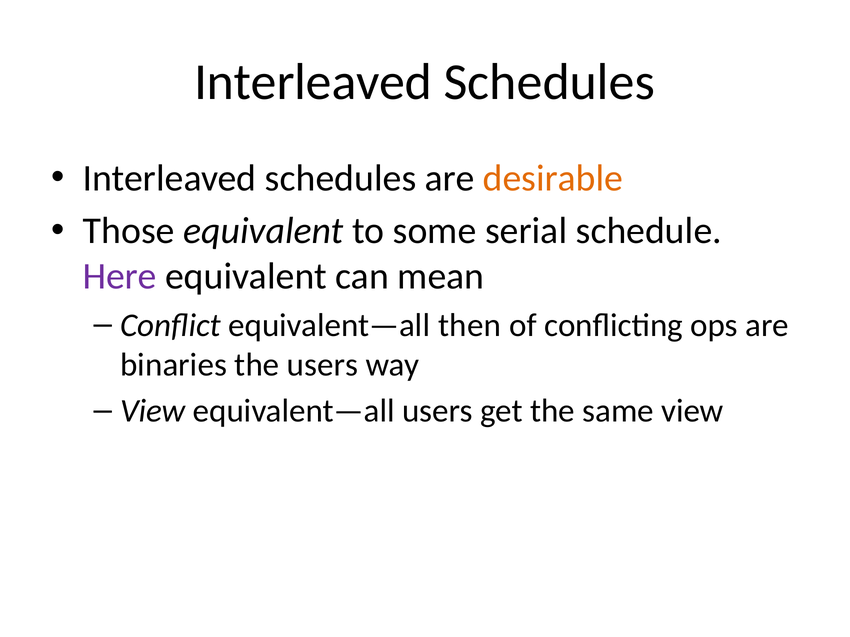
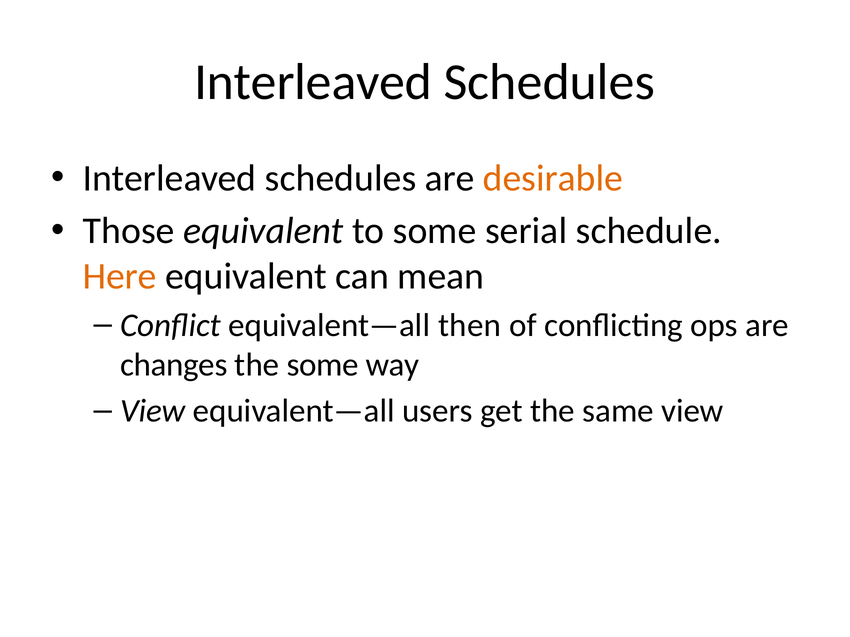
Here colour: purple -> orange
binaries: binaries -> changes
the users: users -> some
